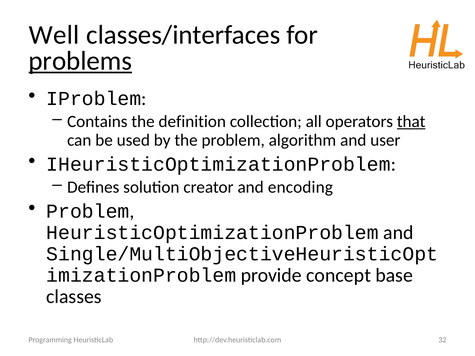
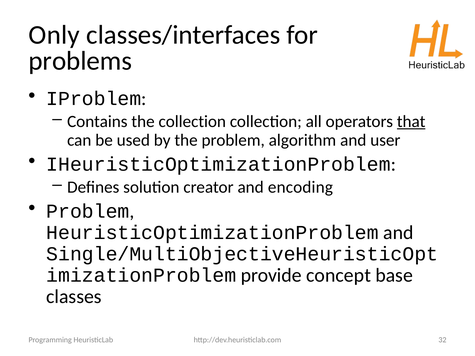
Well: Well -> Only
problems underline: present -> none
the definition: definition -> collection
